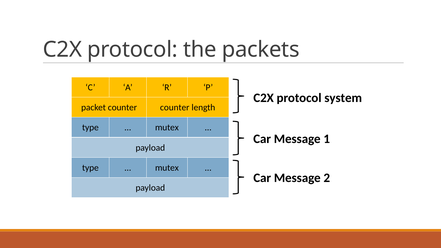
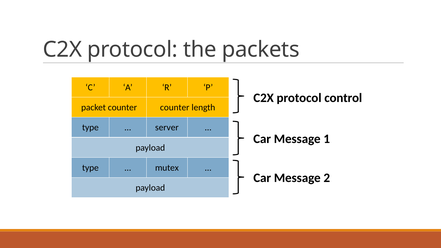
system: system -> control
mutex at (167, 128): mutex -> server
